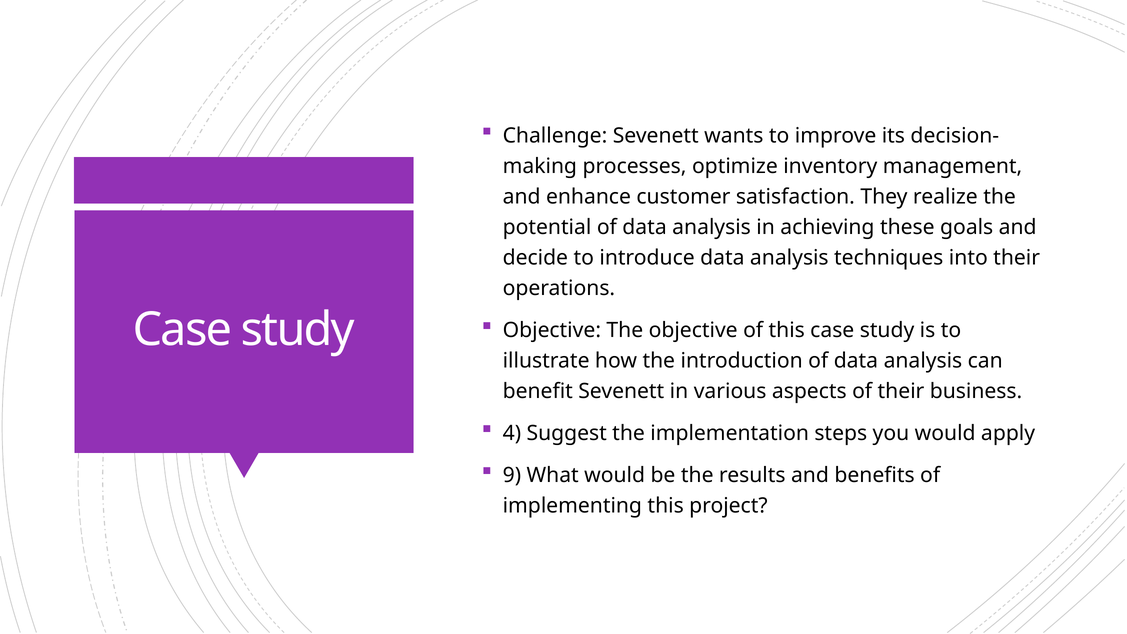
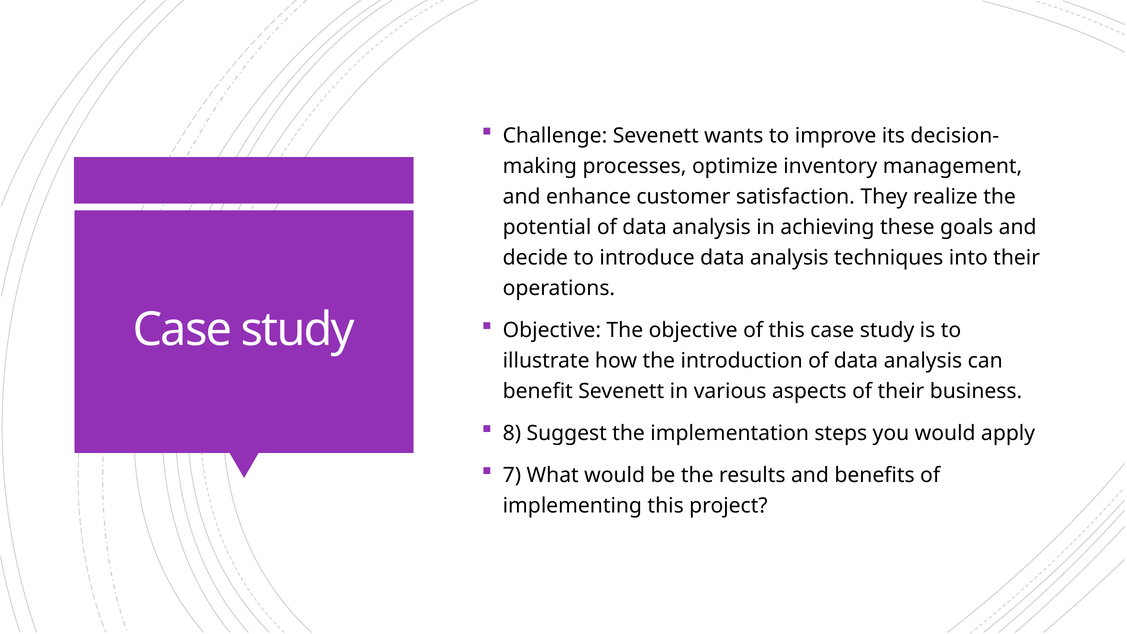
4: 4 -> 8
9: 9 -> 7
